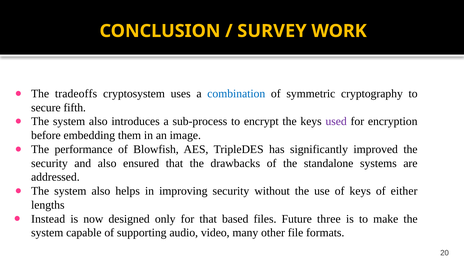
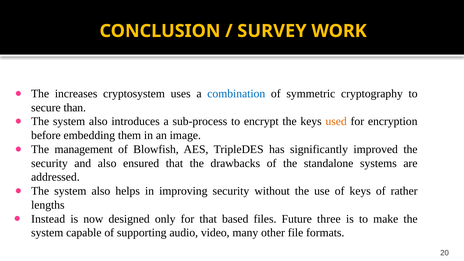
tradeoffs: tradeoffs -> increases
fifth: fifth -> than
used colour: purple -> orange
performance: performance -> management
either: either -> rather
